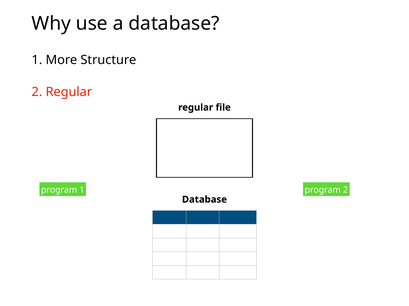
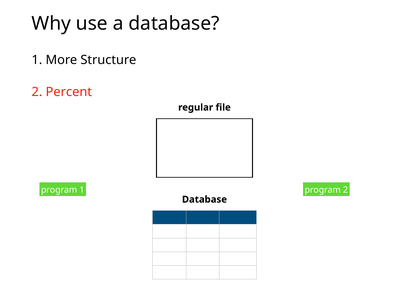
2 Regular: Regular -> Percent
